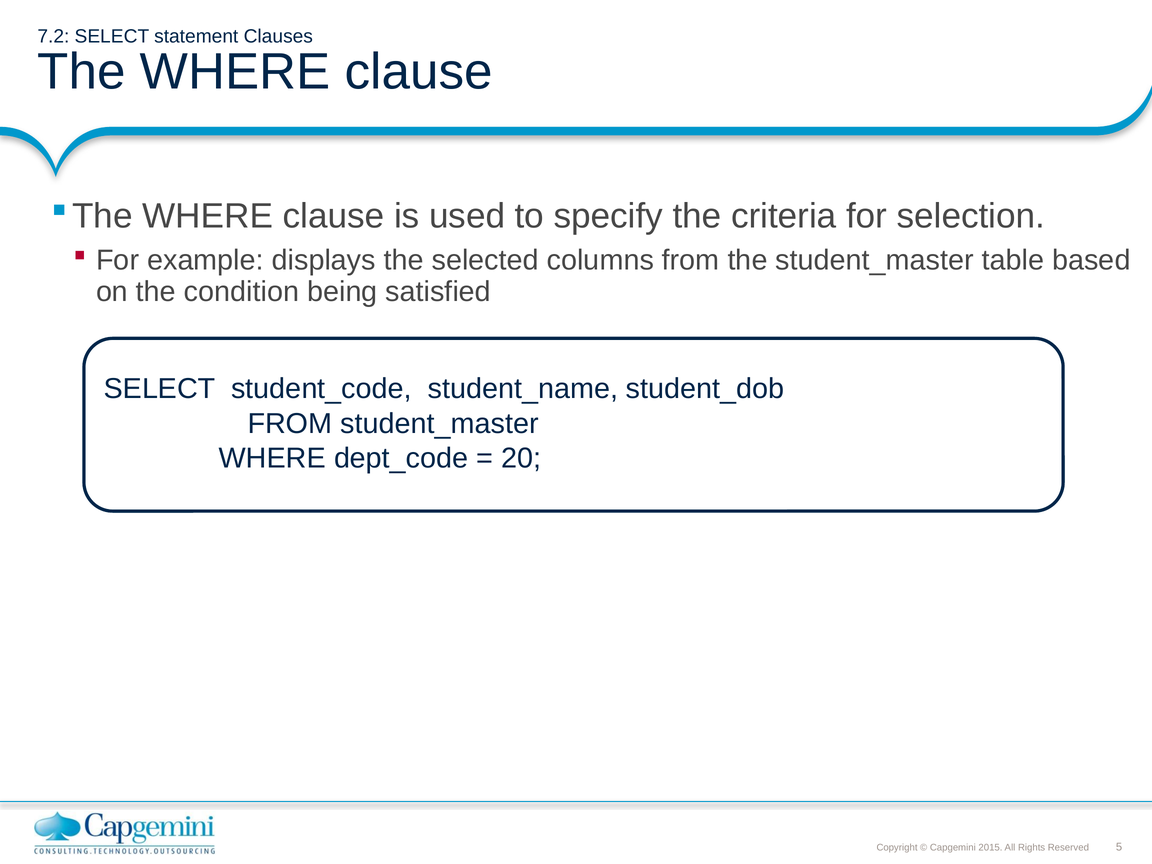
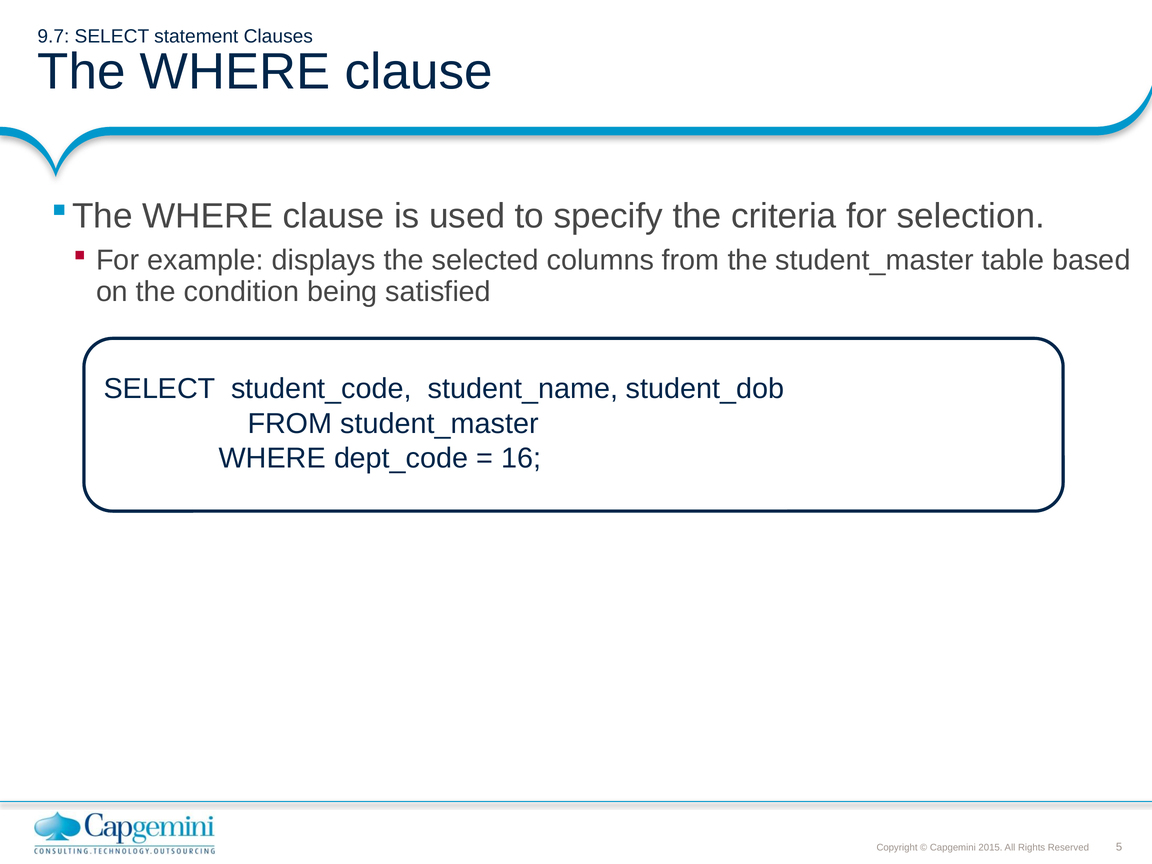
7.2: 7.2 -> 9.7
20: 20 -> 16
